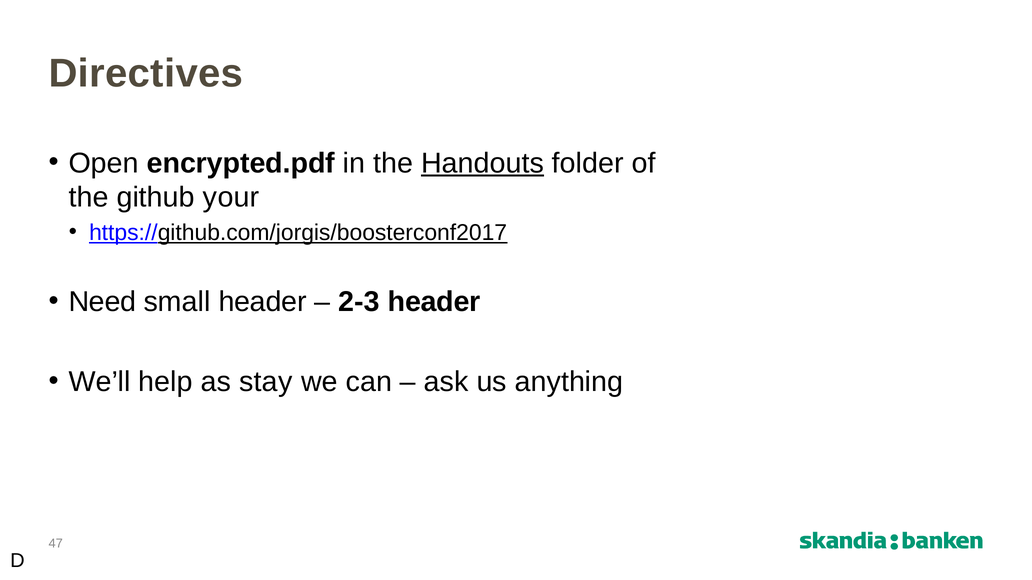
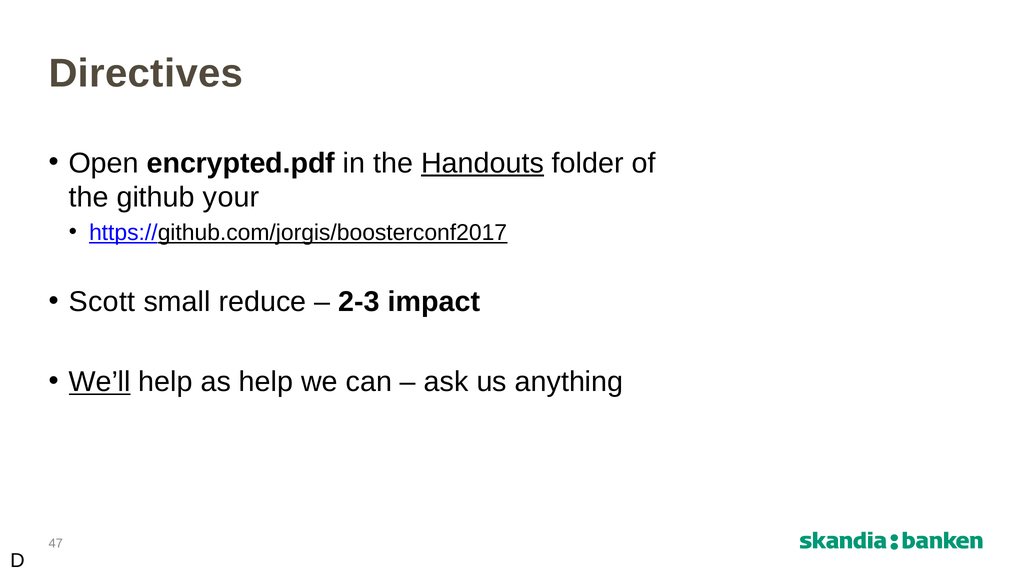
Need: Need -> Scott
small header: header -> reduce
2-3 header: header -> impact
We’ll underline: none -> present
as stay: stay -> help
